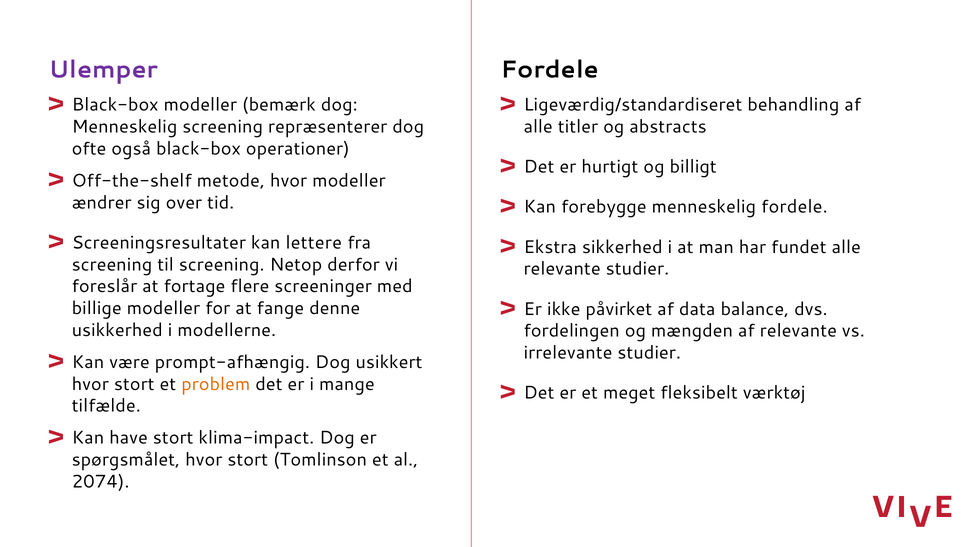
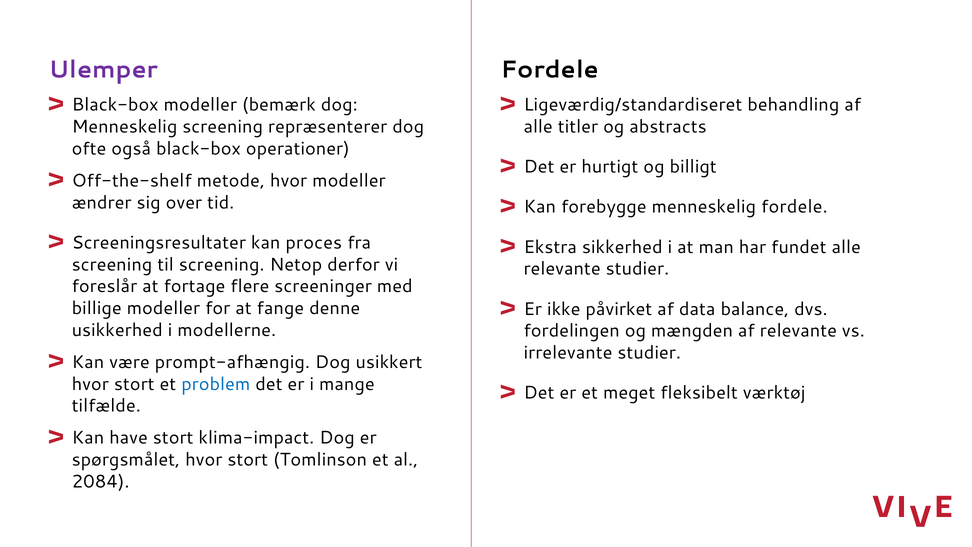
lettere: lettere -> proces
problem colour: orange -> blue
2074: 2074 -> 2084
